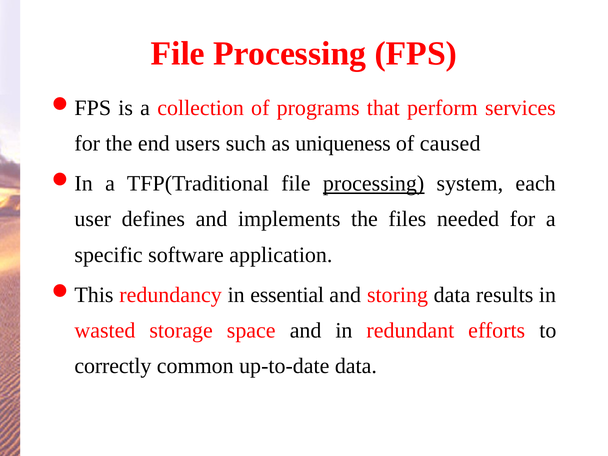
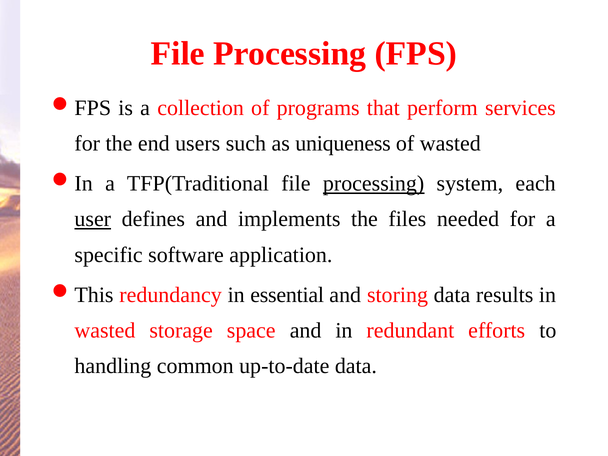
of caused: caused -> wasted
user underline: none -> present
correctly: correctly -> handling
